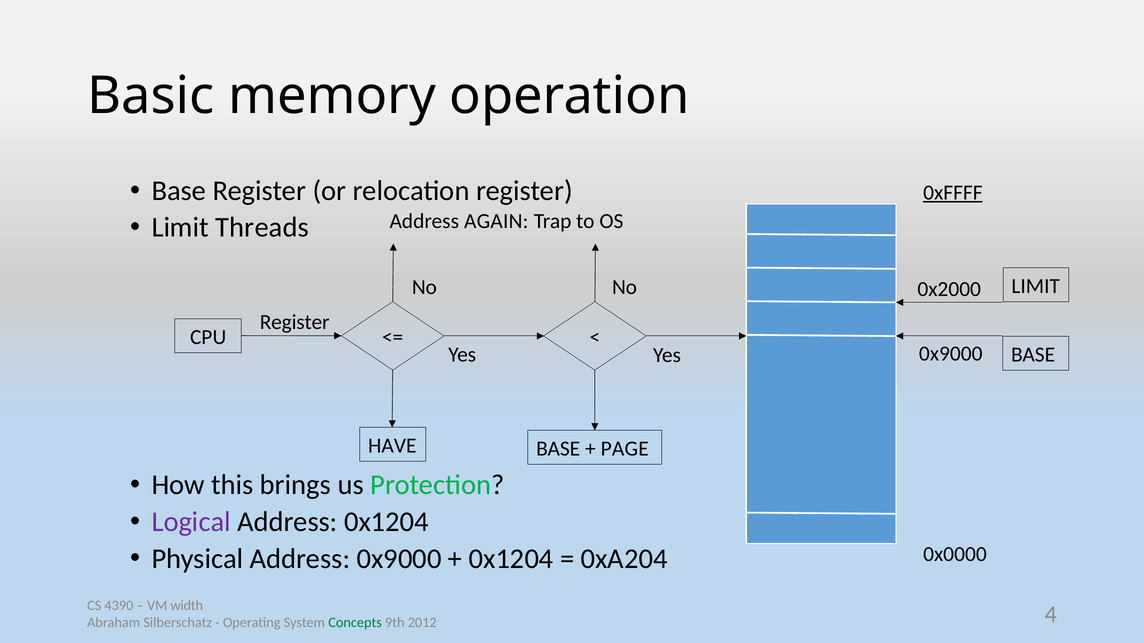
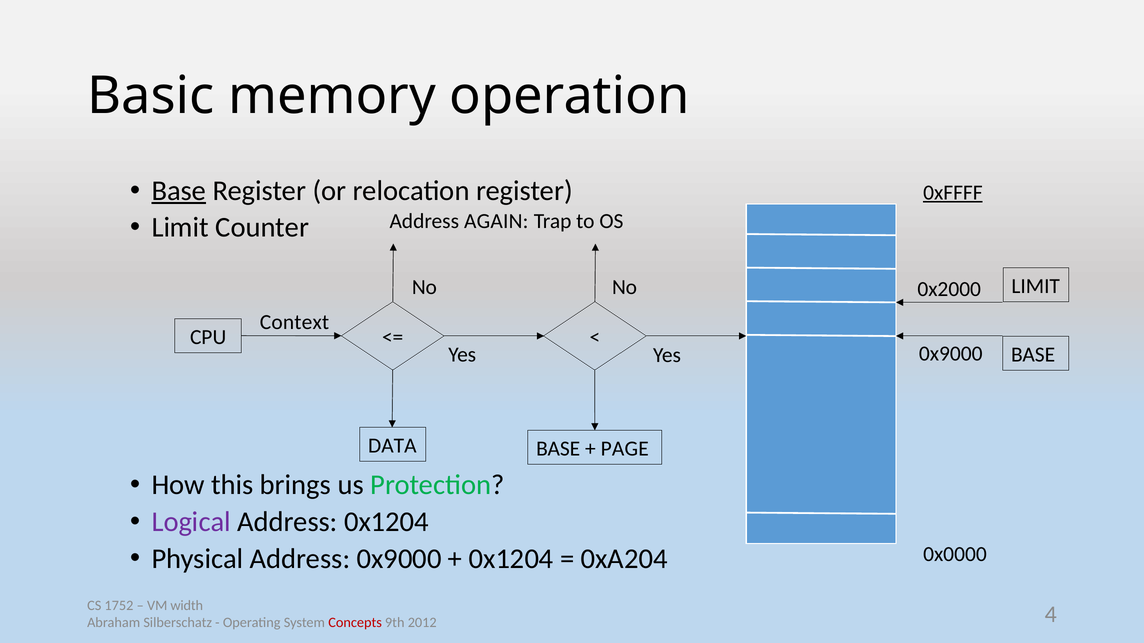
Base at (179, 191) underline: none -> present
Threads: Threads -> Counter
Register at (295, 322): Register -> Context
HAVE: HAVE -> DATA
4390: 4390 -> 1752
Concepts colour: green -> red
